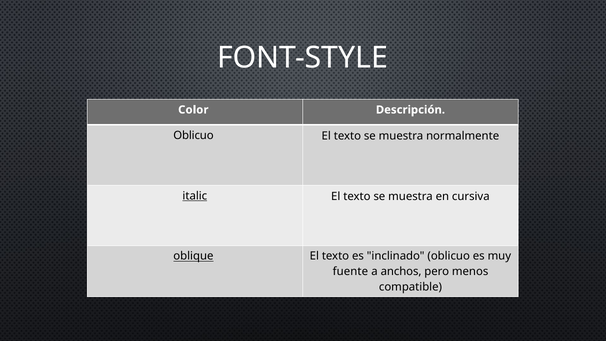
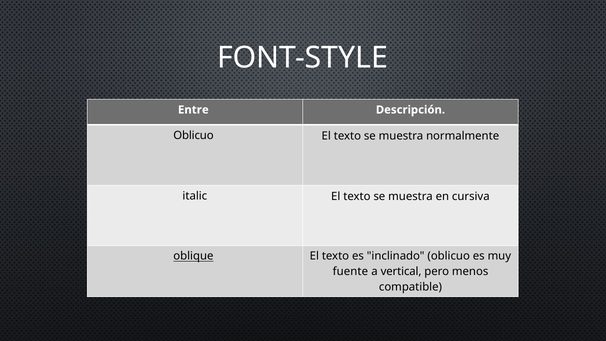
Color: Color -> Entre
italic underline: present -> none
anchos: anchos -> vertical
